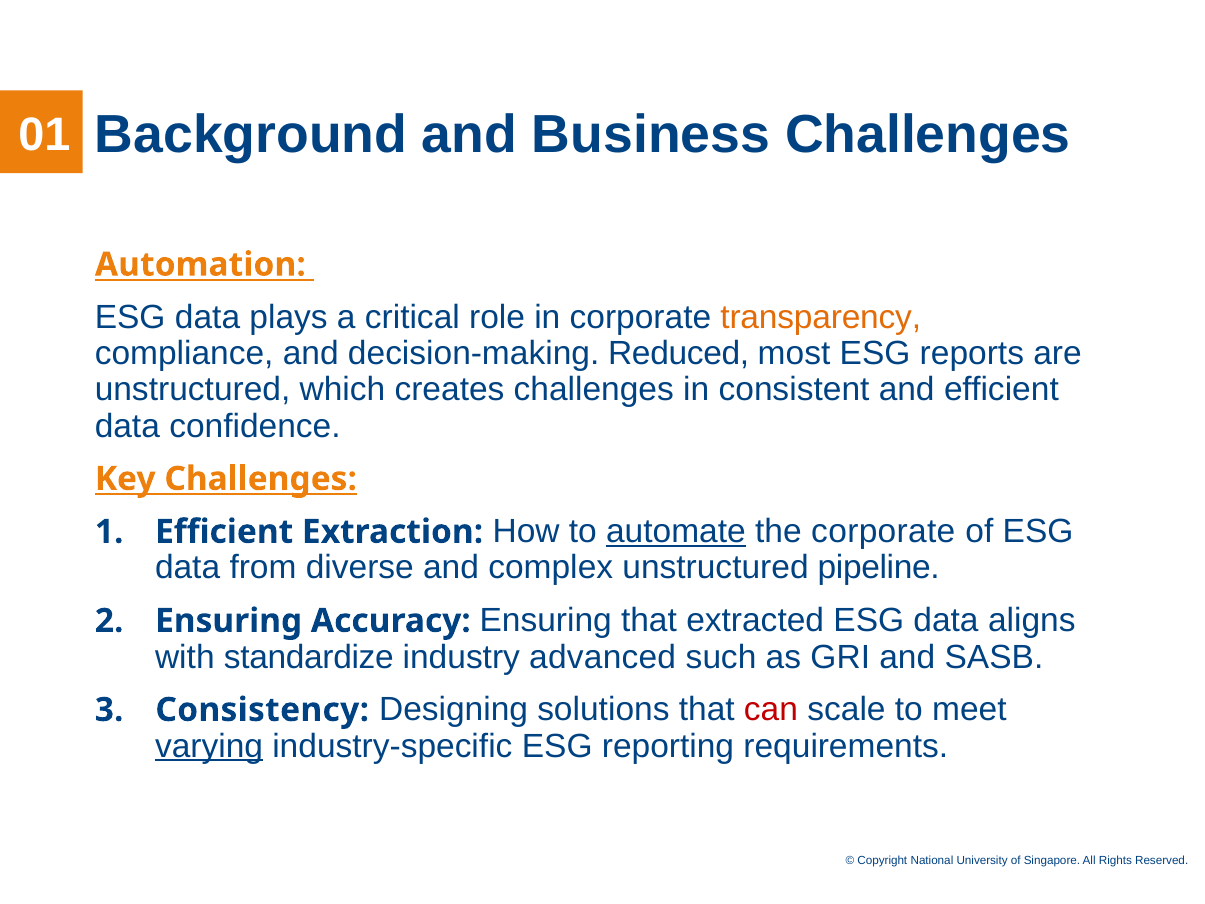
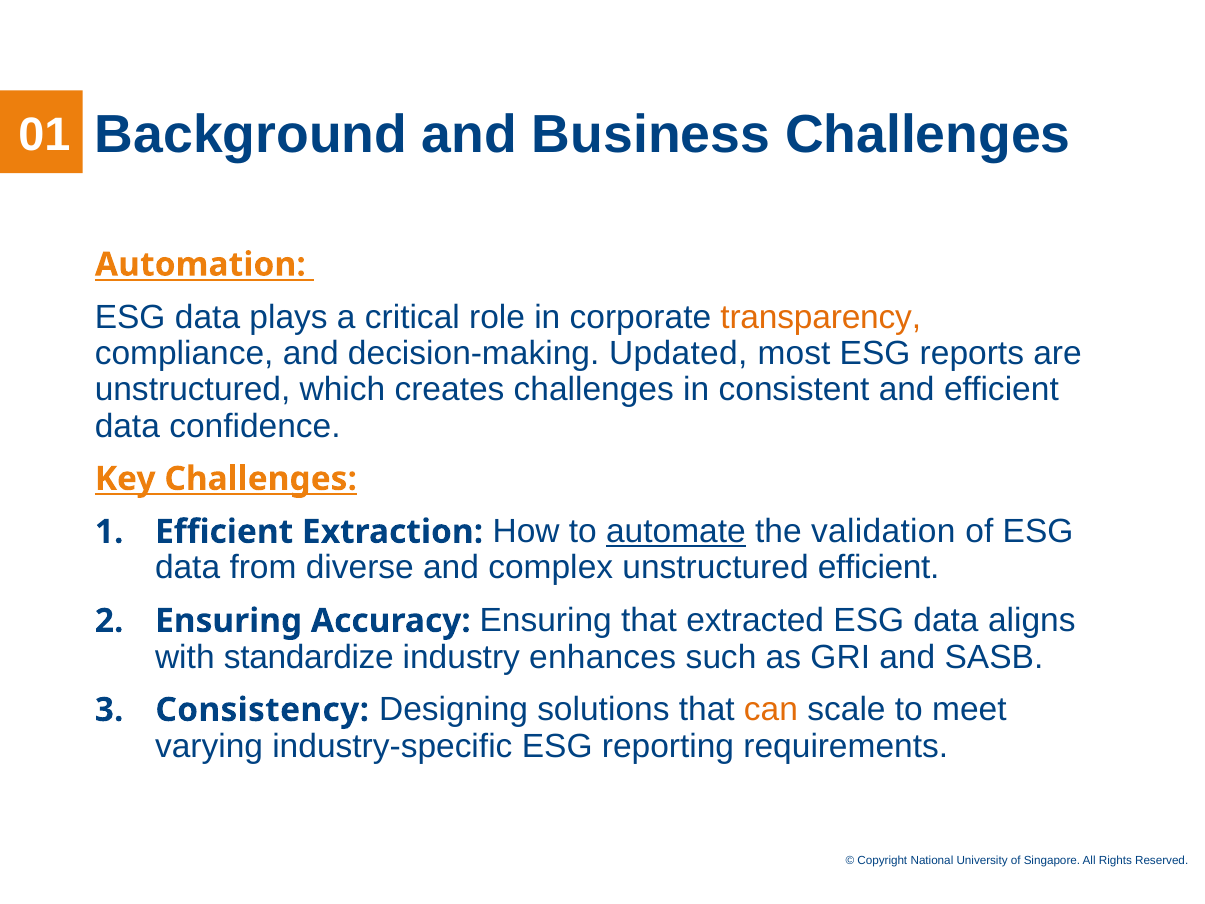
Reduced: Reduced -> Updated
the corporate: corporate -> validation
unstructured pipeline: pipeline -> efficient
advanced: advanced -> enhances
can colour: red -> orange
varying underline: present -> none
